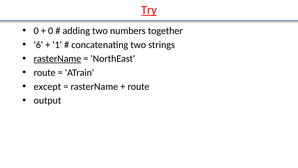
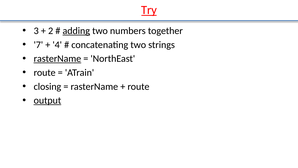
0 at (36, 31): 0 -> 3
0 at (51, 31): 0 -> 2
adding underline: none -> present
6: 6 -> 7
1: 1 -> 4
except: except -> closing
output underline: none -> present
